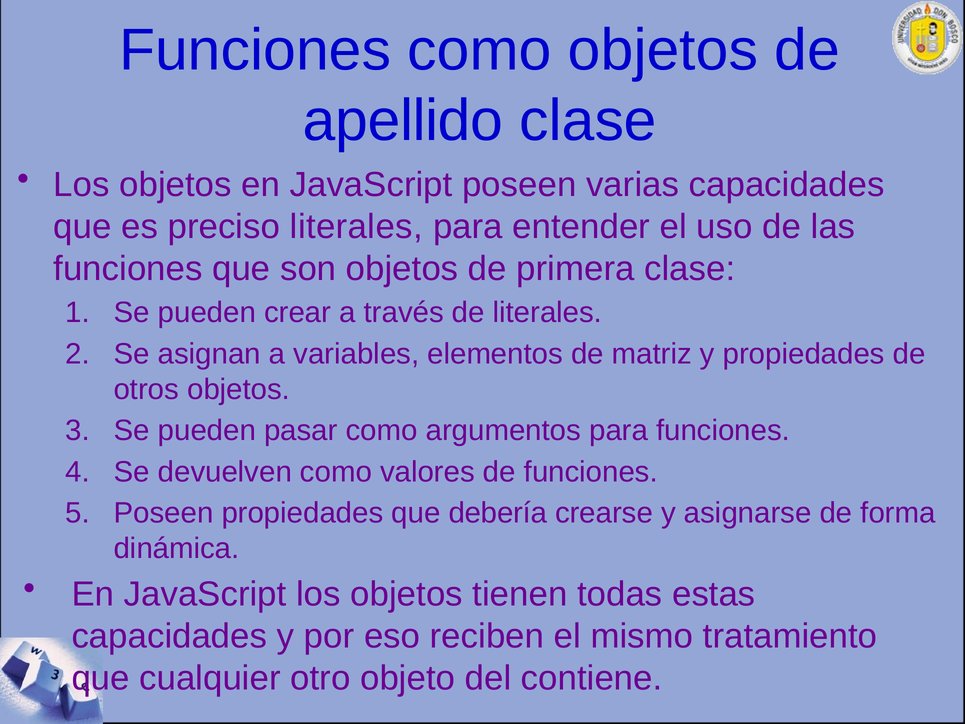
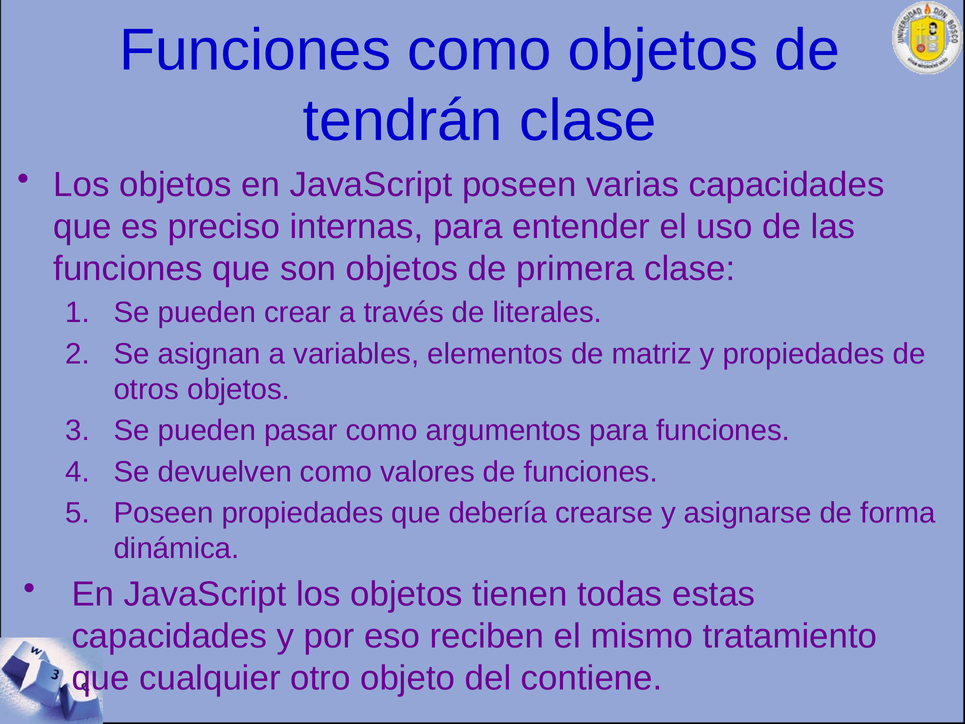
apellido: apellido -> tendrán
preciso literales: literales -> internas
